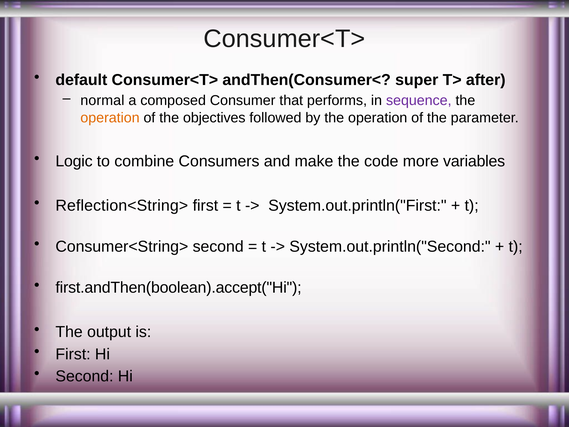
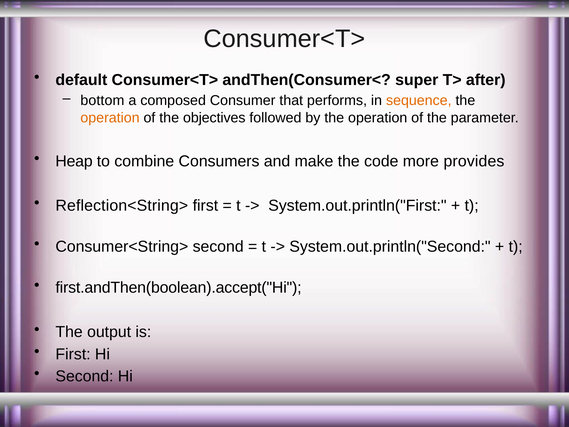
normal: normal -> bottom
sequence colour: purple -> orange
Logic: Logic -> Heap
variables: variables -> provides
